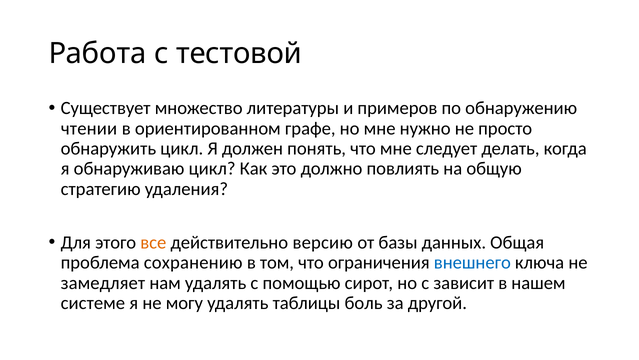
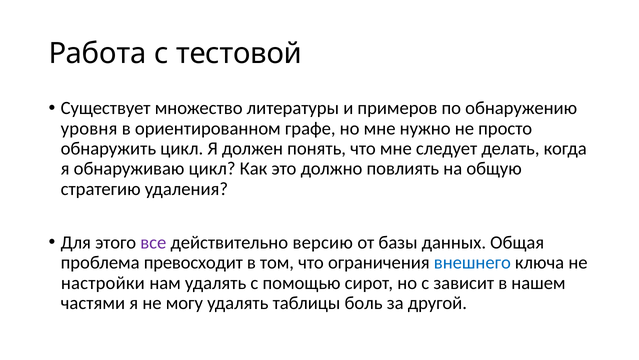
чтении: чтении -> уровня
все colour: orange -> purple
сохранению: сохранению -> превосходит
замедляет: замедляет -> настройки
системе: системе -> частями
